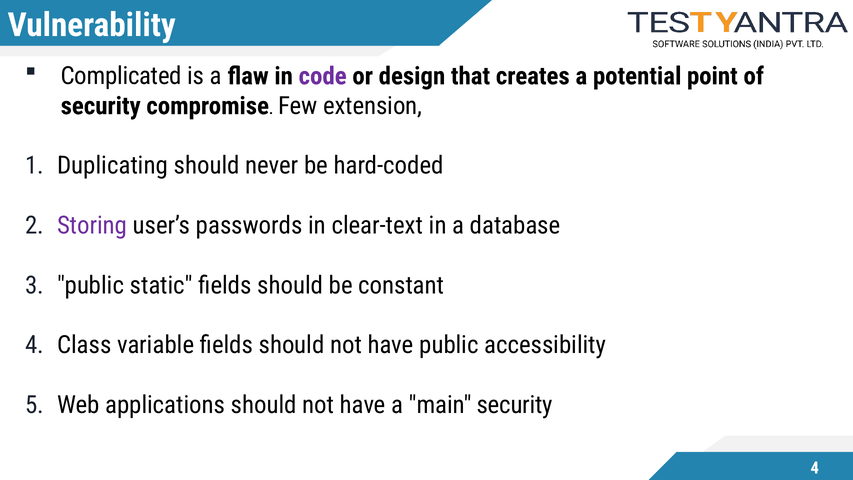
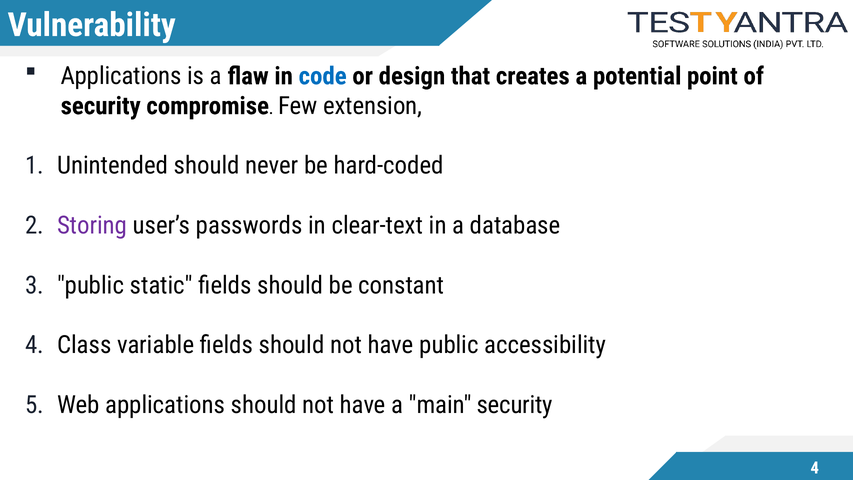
Complicated at (121, 76): Complicated -> Applications
code colour: purple -> blue
Duplicating: Duplicating -> Unintended
